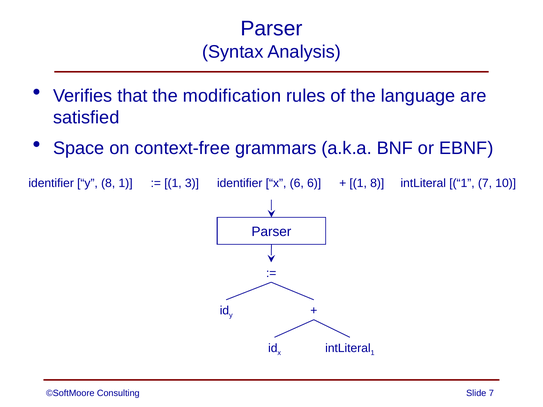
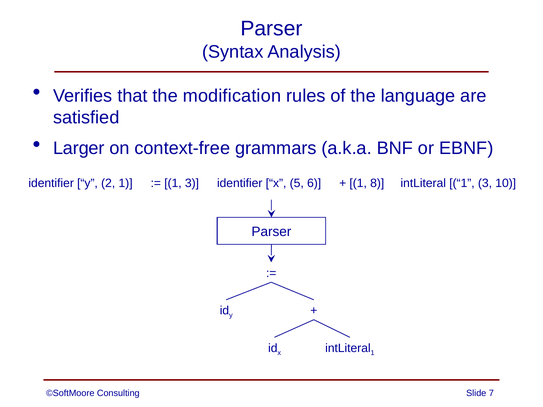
Space: Space -> Larger
y 8: 8 -> 2
x 6: 6 -> 5
intLiteral 1 7: 7 -> 3
